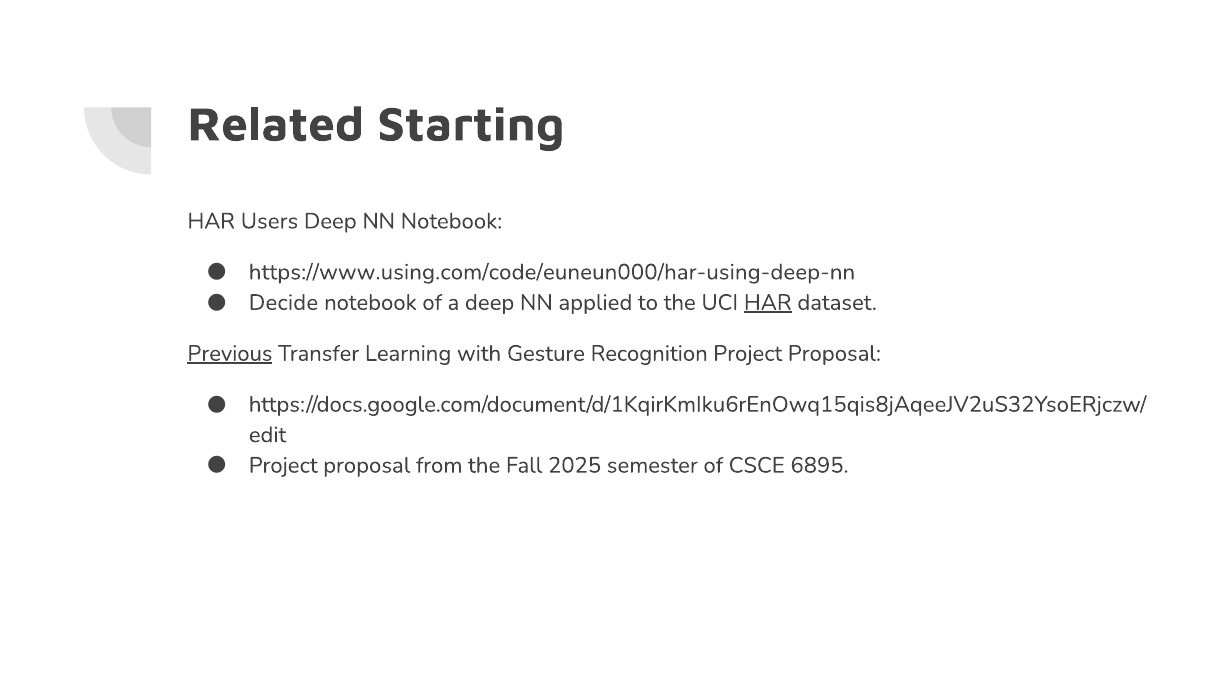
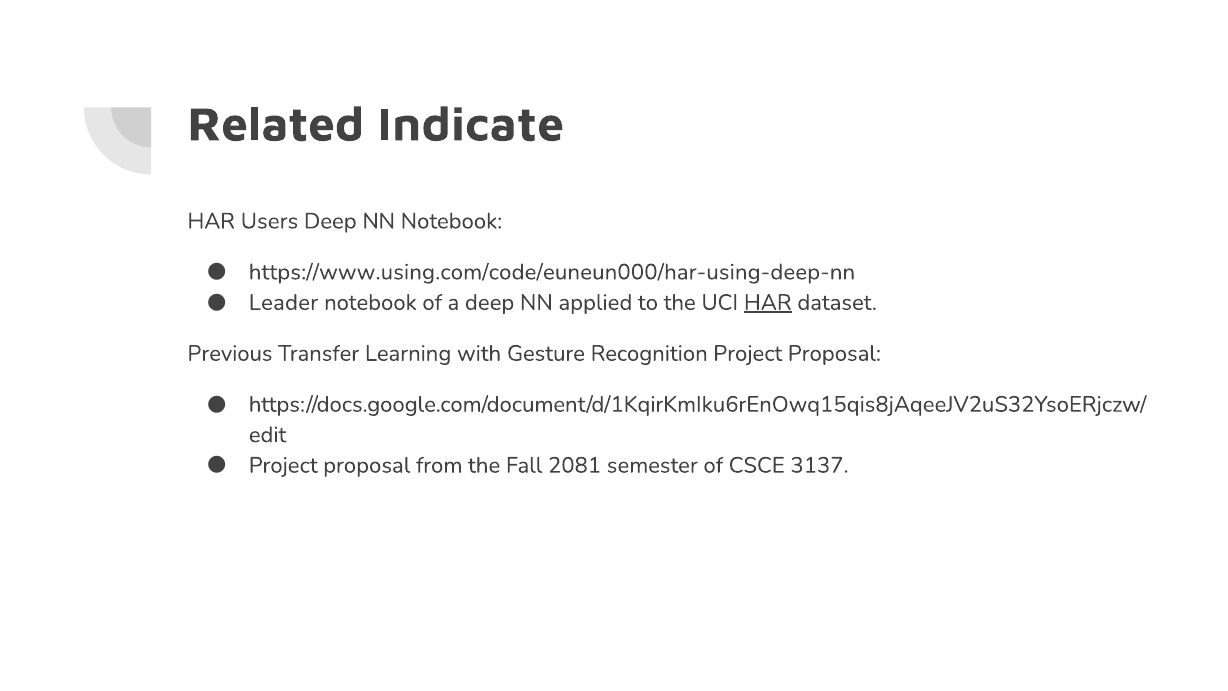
Starting: Starting -> Indicate
Decide: Decide -> Leader
Previous underline: present -> none
2025: 2025 -> 2081
6895: 6895 -> 3137
